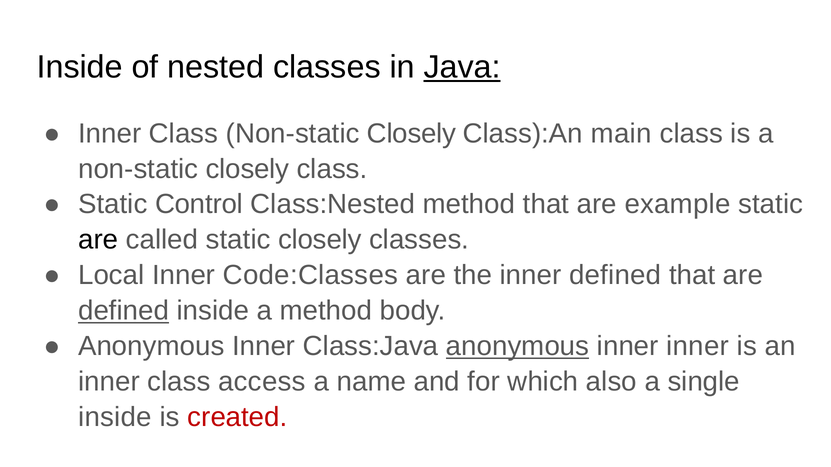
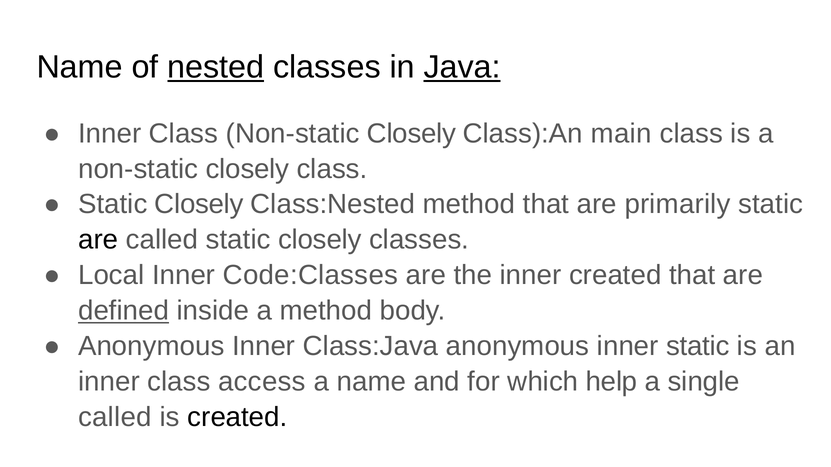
Inside at (80, 67): Inside -> Name
nested underline: none -> present
Control at (199, 205): Control -> Closely
example: example -> primarily
inner defined: defined -> created
anonymous at (518, 347) underline: present -> none
inner inner: inner -> static
also: also -> help
inside at (115, 418): inside -> called
created at (237, 418) colour: red -> black
